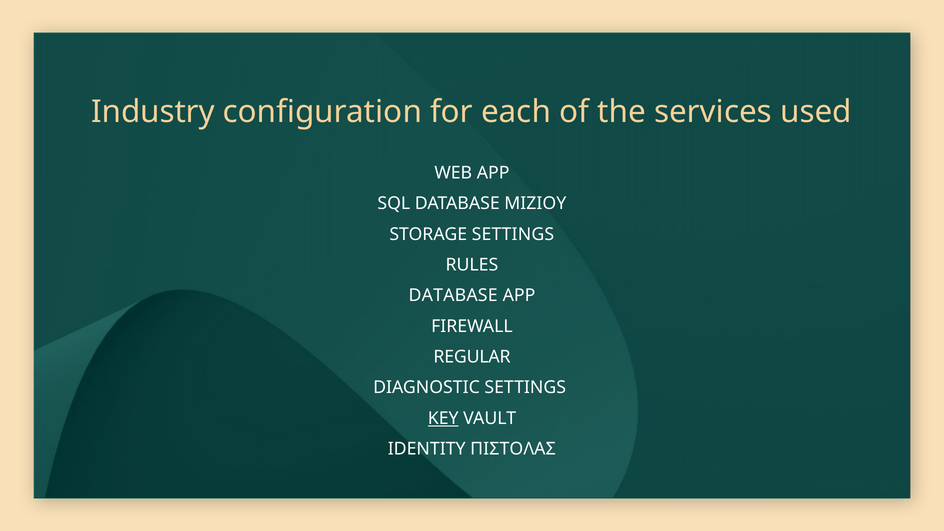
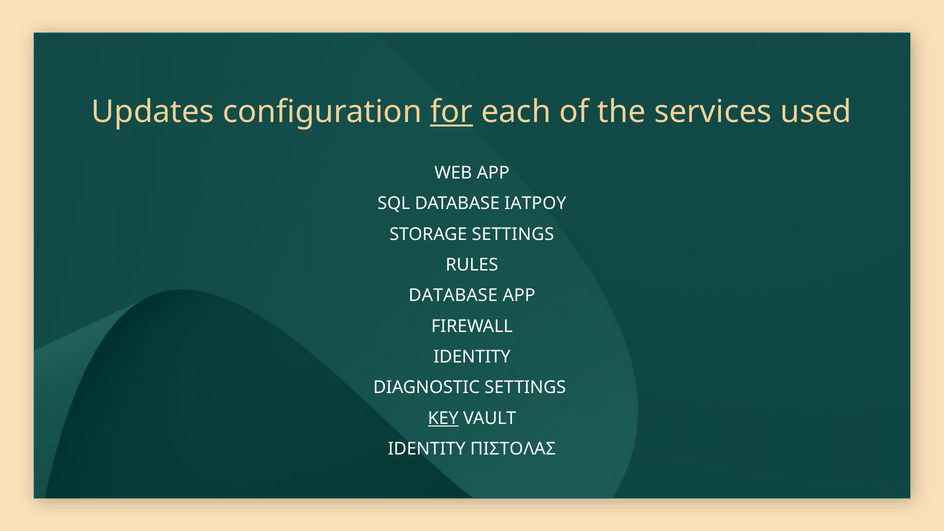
Industry: Industry -> Updates
for underline: none -> present
ΜΙΖΙΟΥ: ΜΙΖΙΟΥ -> ΙΑΤΡΟΥ
REGULAR at (472, 357): REGULAR -> IDENTITY
